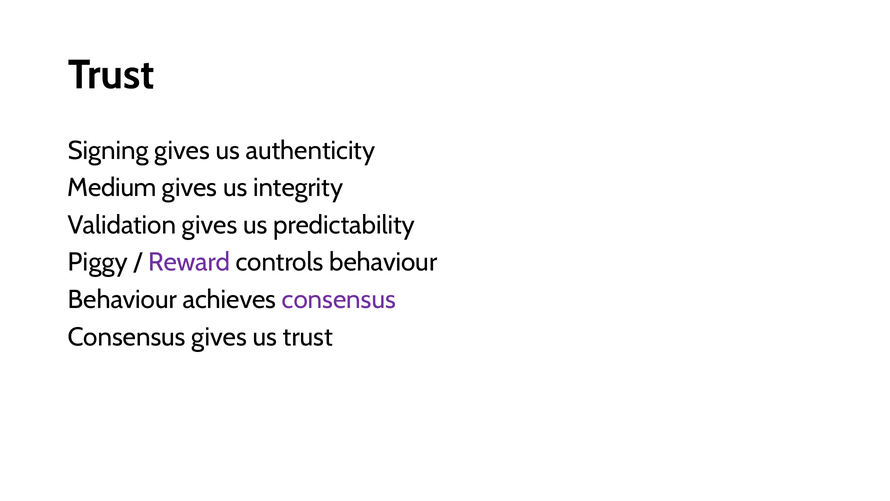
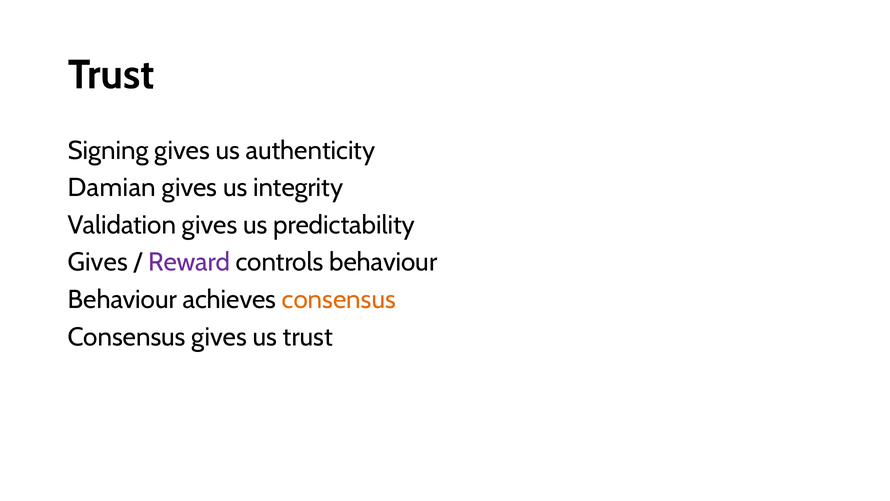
Medium: Medium -> Damian
Piggy at (98, 262): Piggy -> Gives
consensus at (339, 299) colour: purple -> orange
